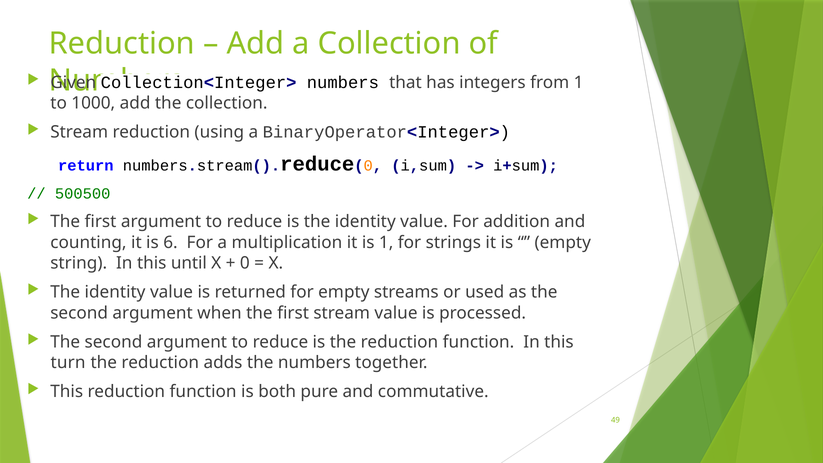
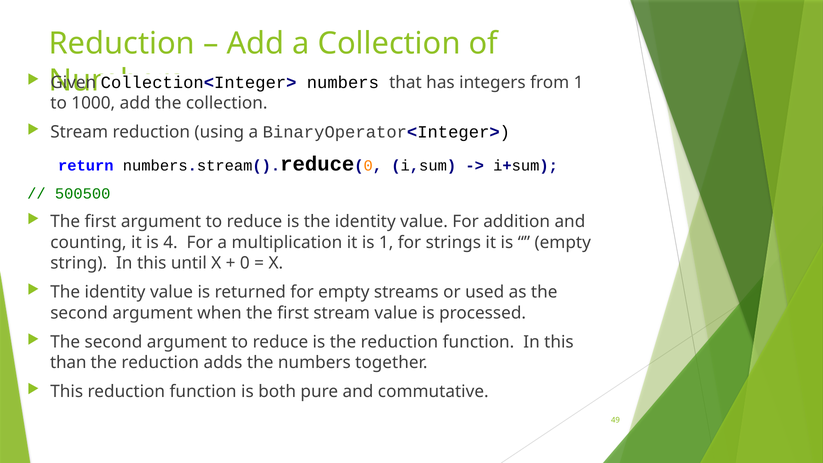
6: 6 -> 4
turn: turn -> than
